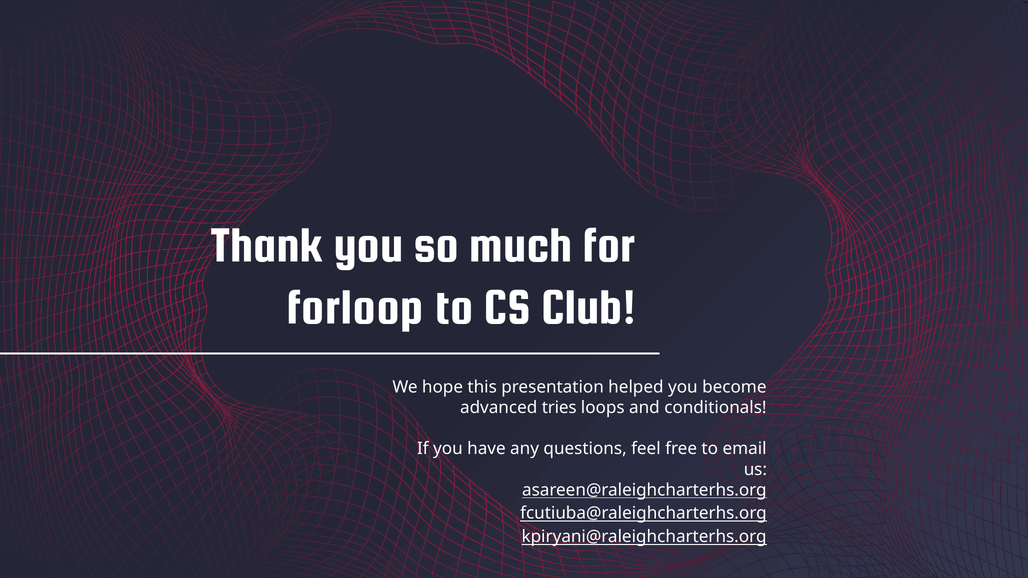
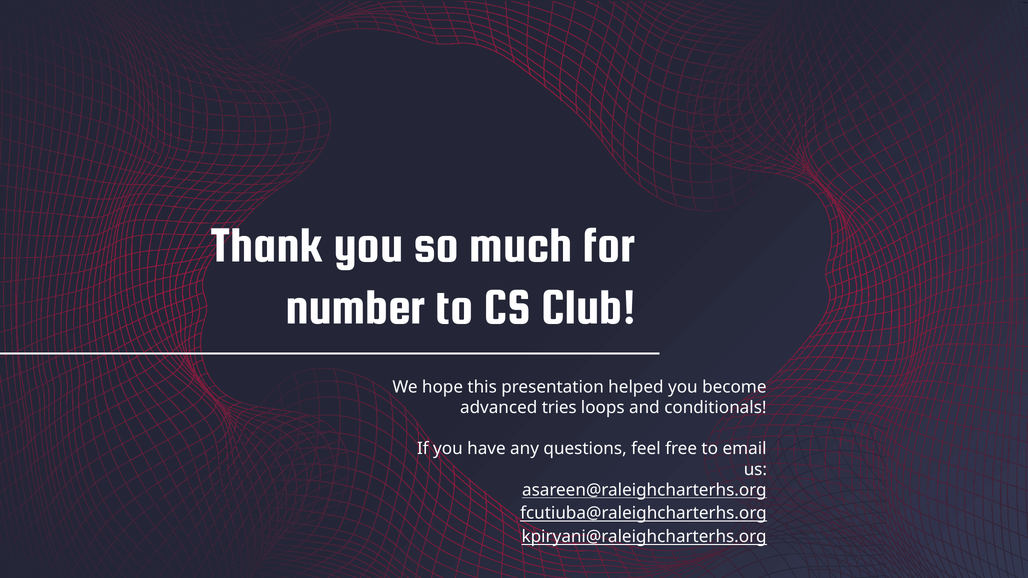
forloop: forloop -> number
